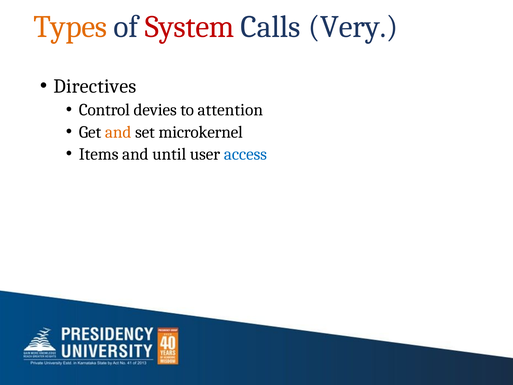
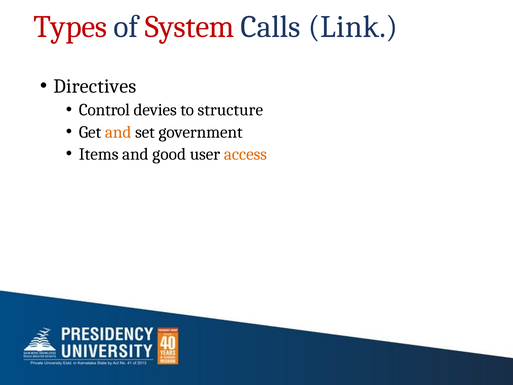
Types colour: orange -> red
Very: Very -> Link
attention: attention -> structure
microkernel: microkernel -> government
until: until -> good
access colour: blue -> orange
